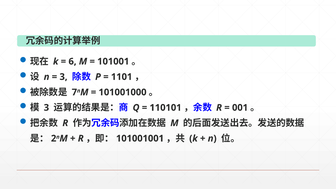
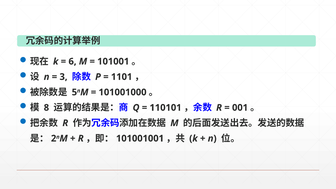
7: 7 -> 5
3 at (46, 108): 3 -> 8
